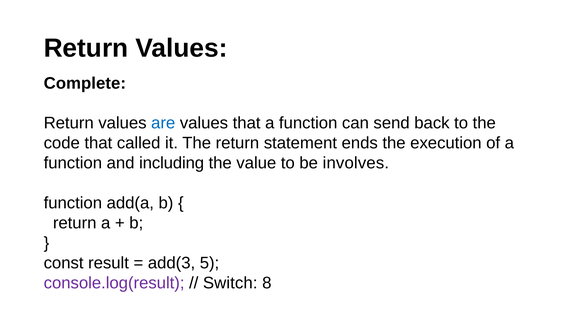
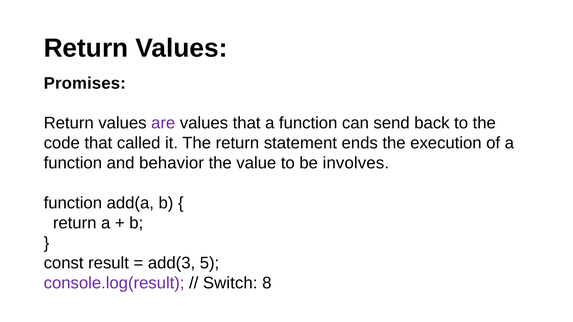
Complete: Complete -> Promises
are colour: blue -> purple
including: including -> behavior
